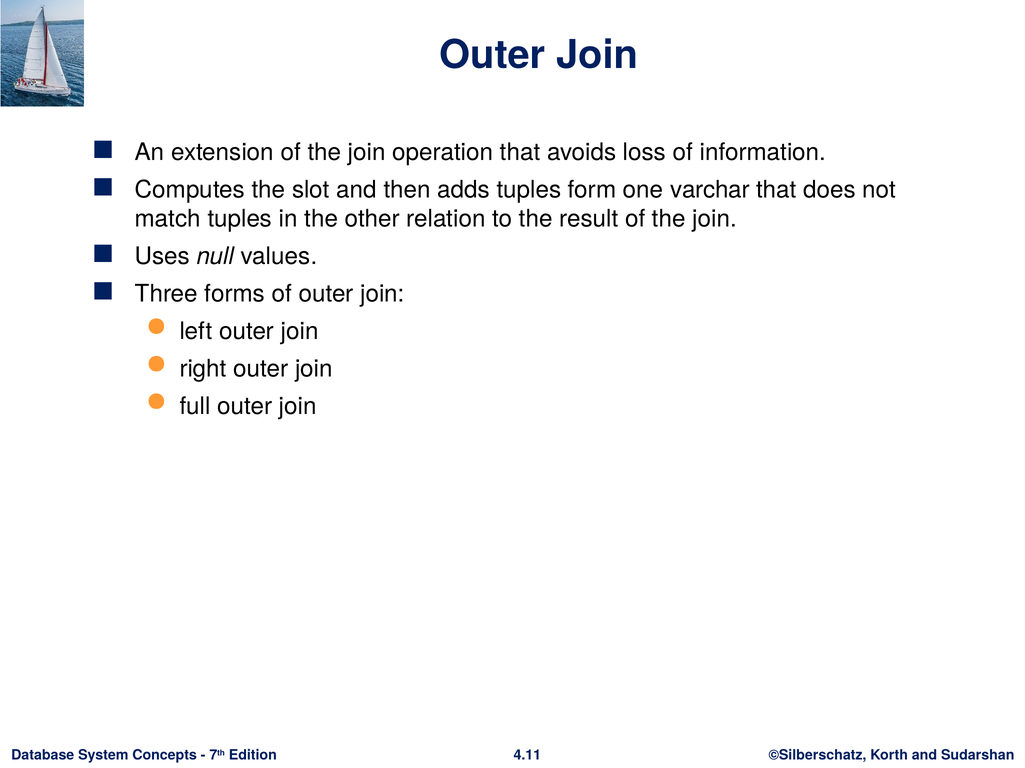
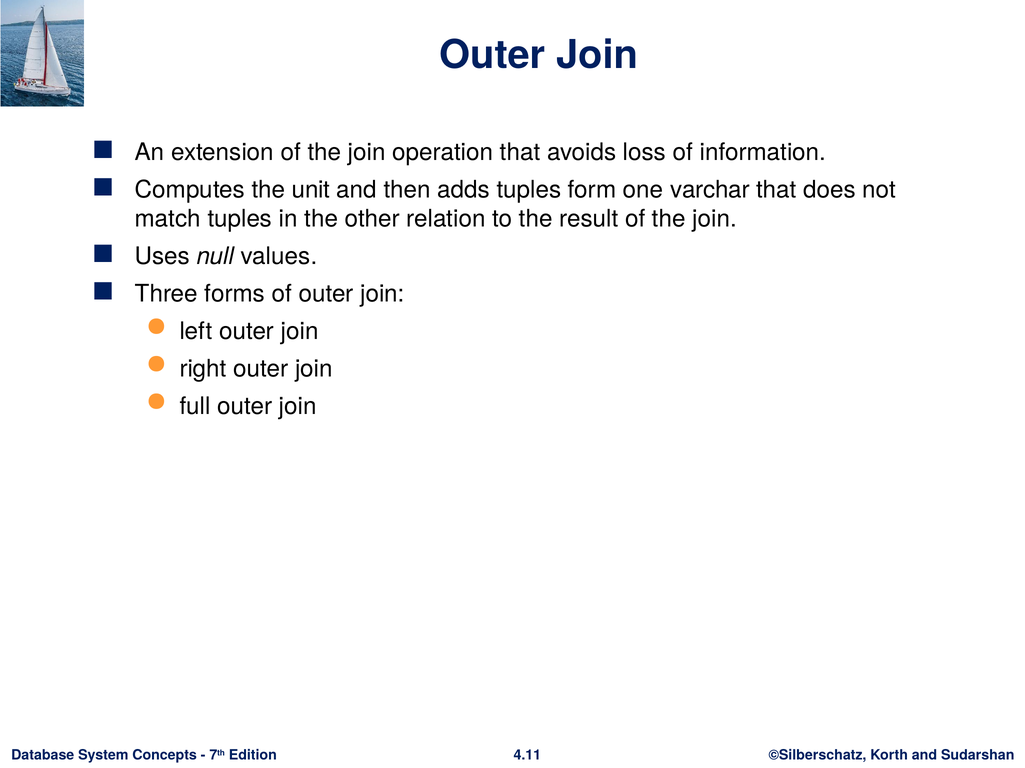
slot: slot -> unit
